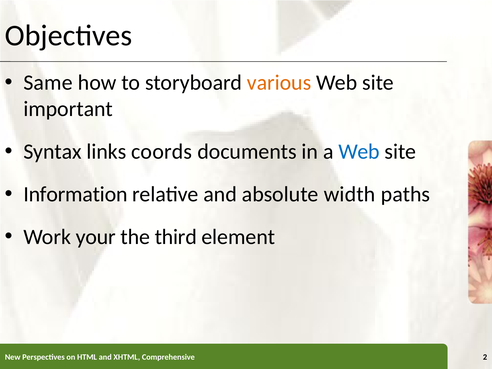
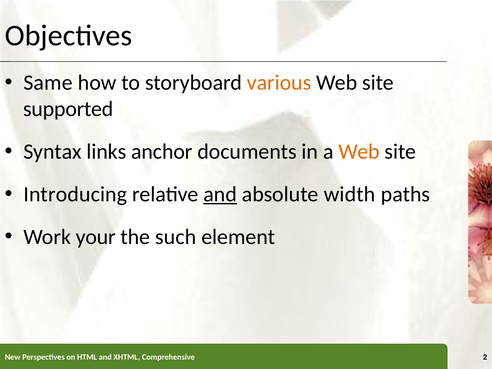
important: important -> supported
coords: coords -> anchor
Web at (359, 152) colour: blue -> orange
Information: Information -> Introducing
and at (220, 194) underline: none -> present
third: third -> such
